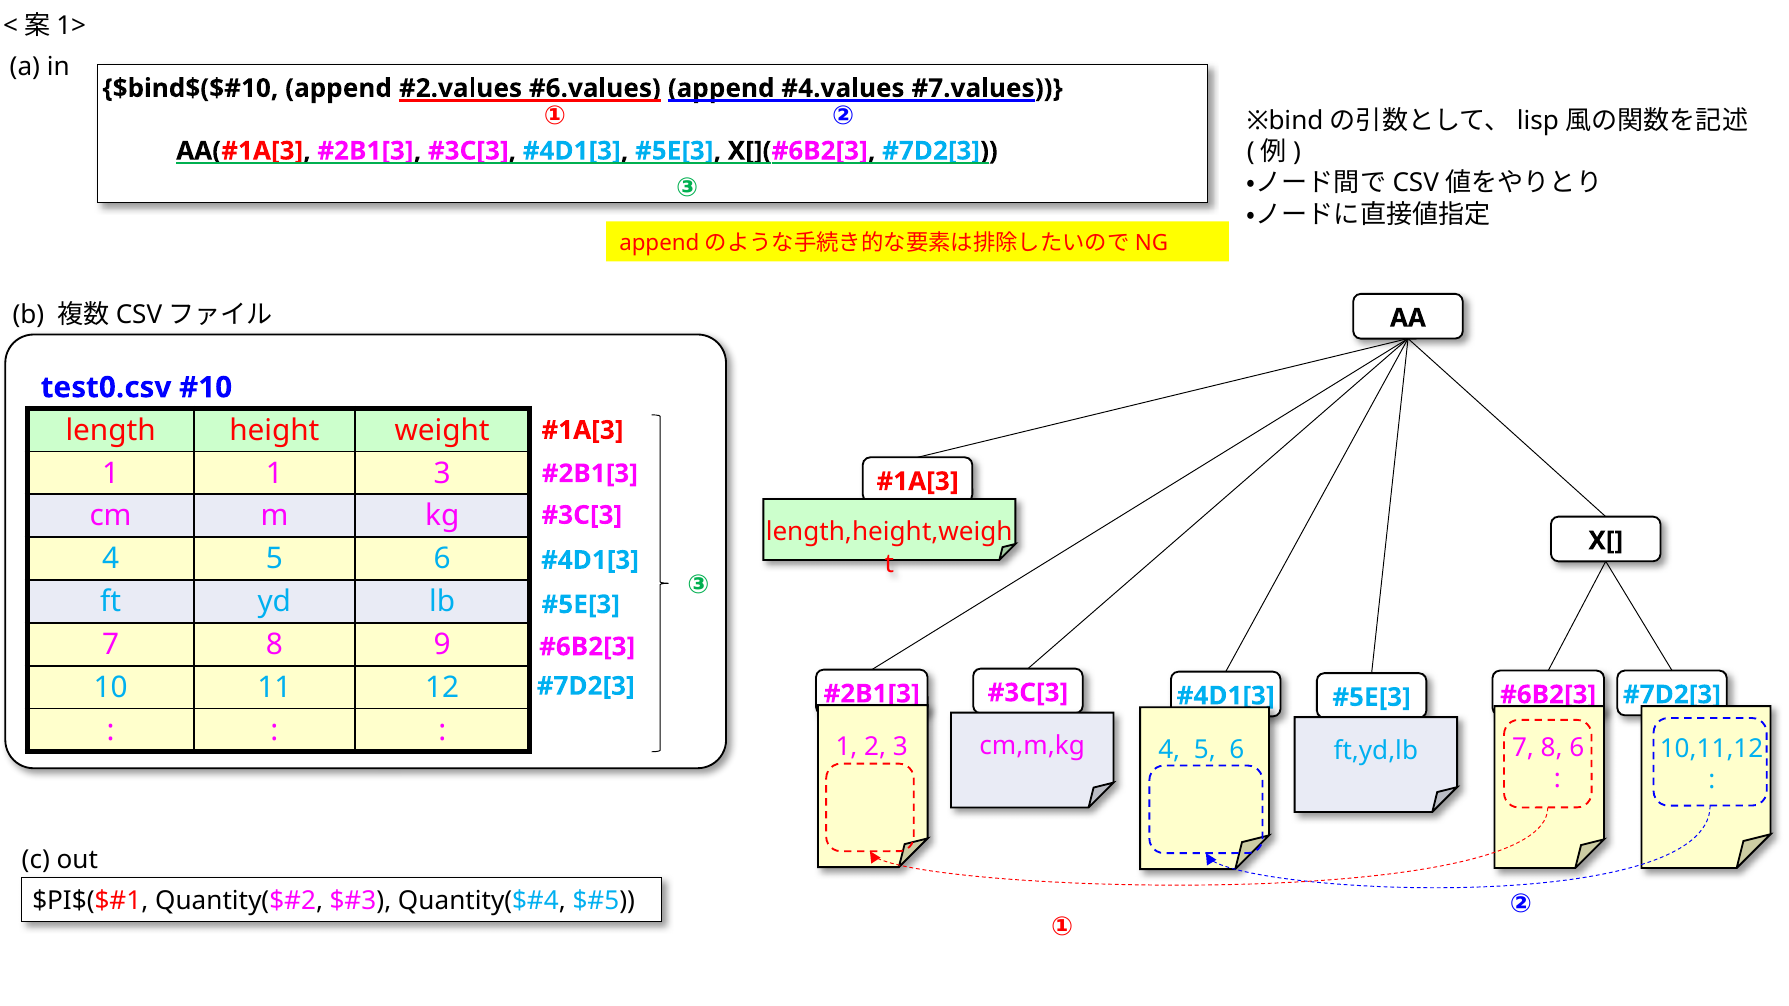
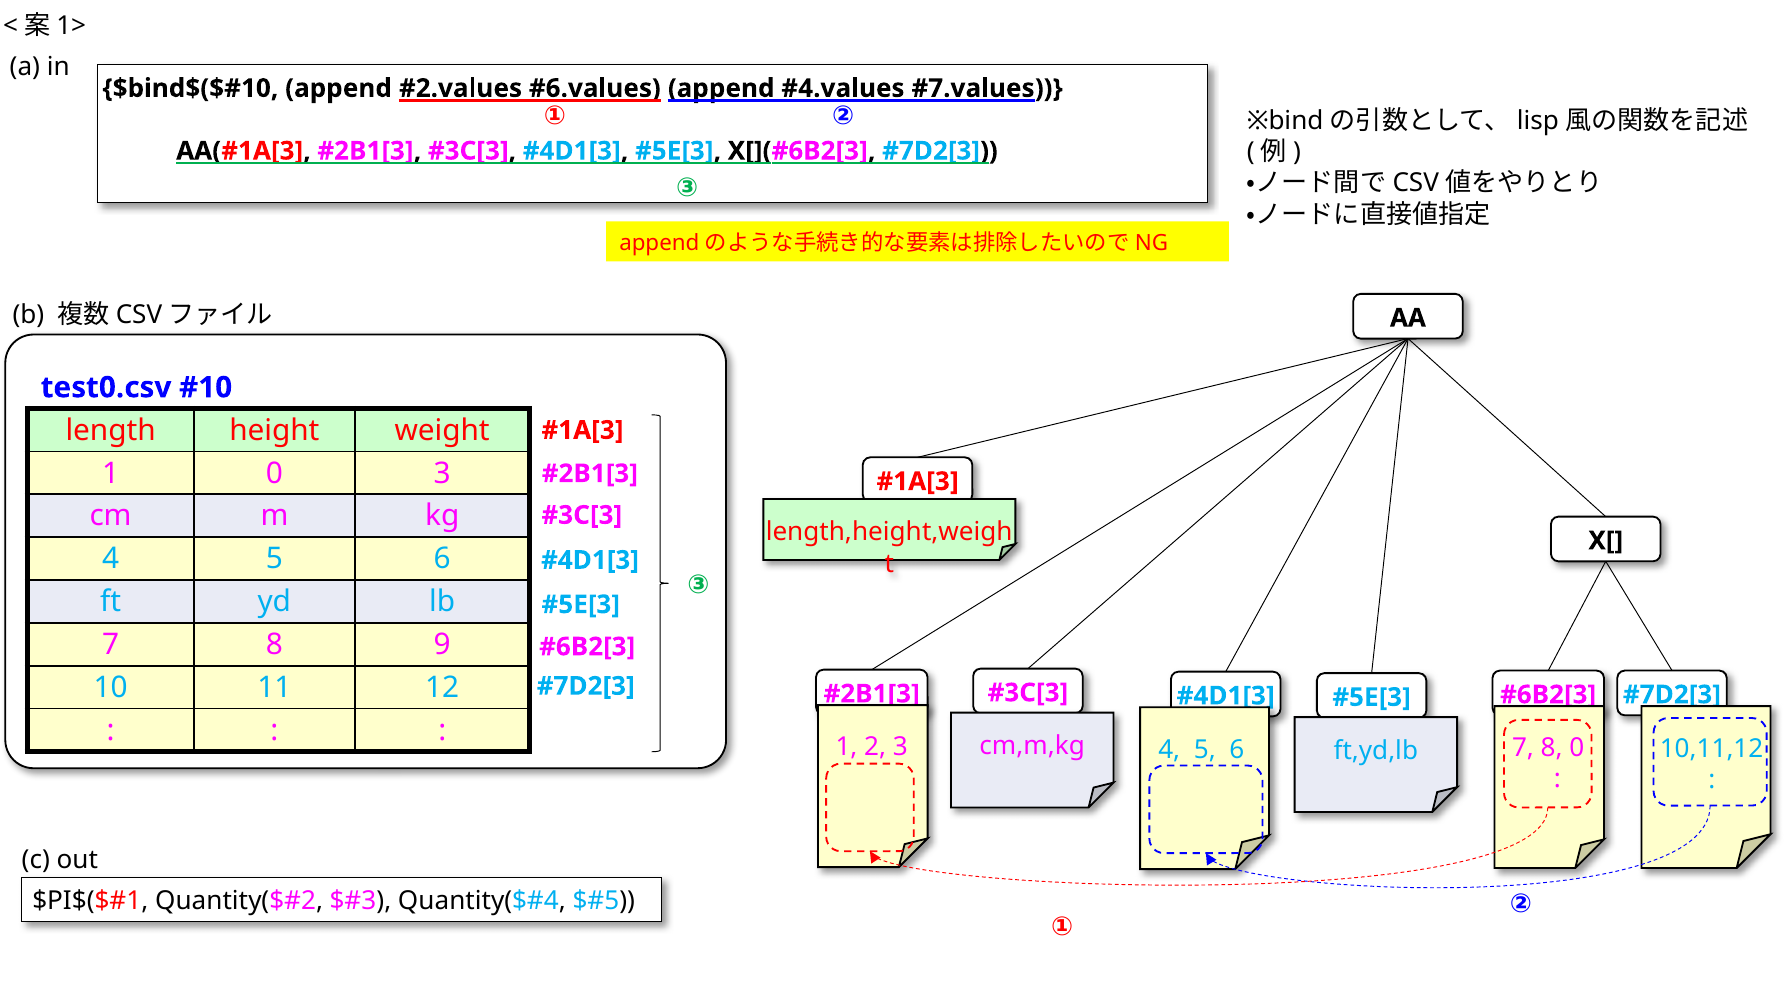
1 1: 1 -> 0
8 6: 6 -> 0
